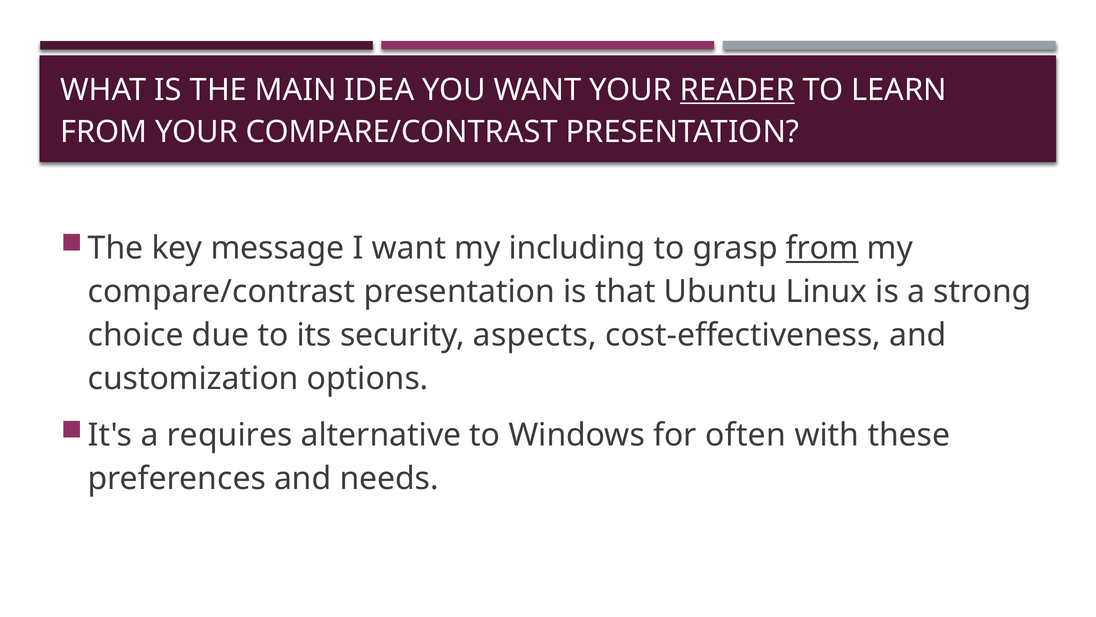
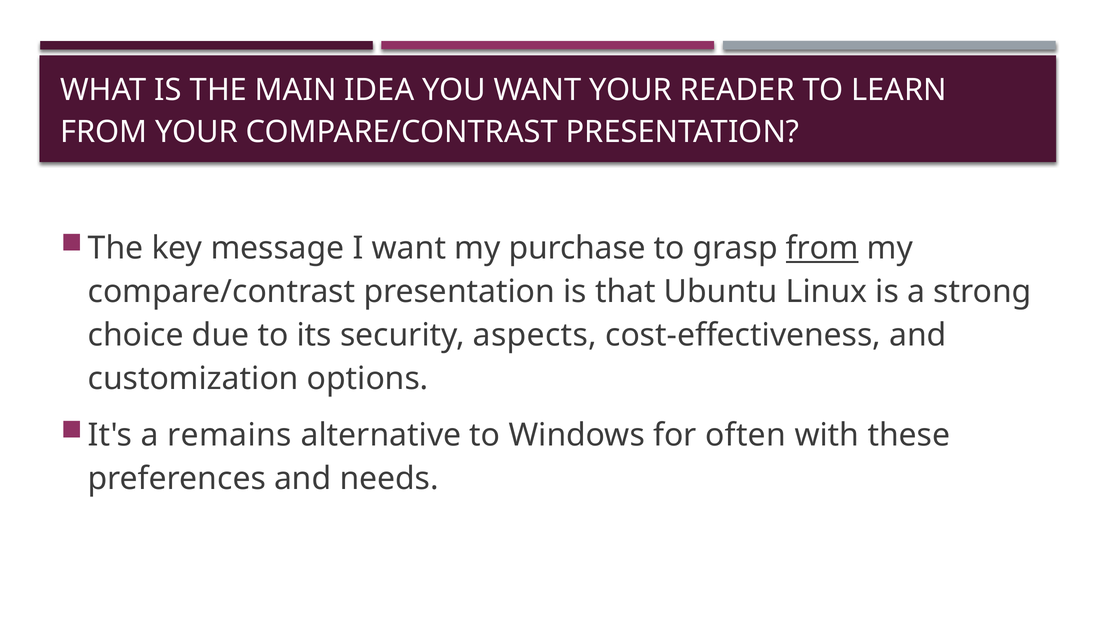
READER underline: present -> none
including: including -> purchase
requires: requires -> remains
